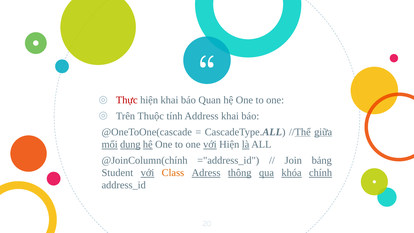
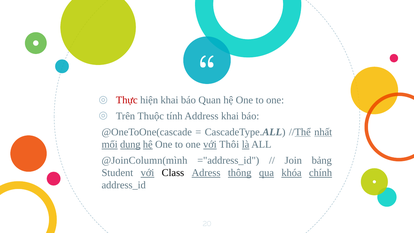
giữa: giữa -> nhất
với Hiện: Hiện -> Thôi
@JoinColumn(chính: @JoinColumn(chính -> @JoinColumn(mình
Class colour: orange -> black
